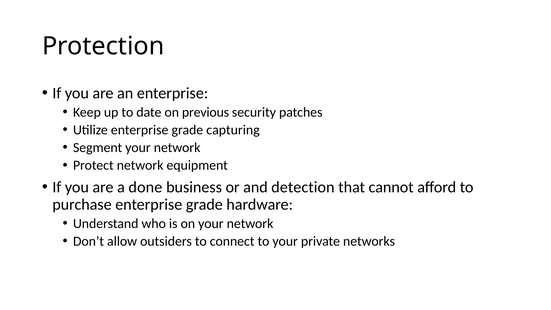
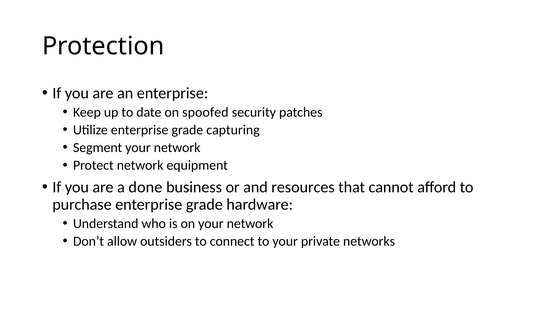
previous: previous -> spoofed
detection: detection -> resources
